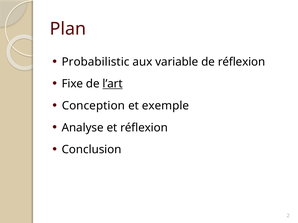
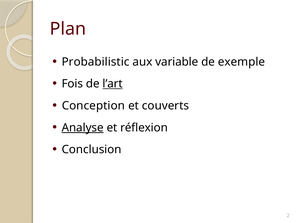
de réflexion: réflexion -> exemple
Fixe: Fixe -> Fois
exemple: exemple -> couverts
Analyse underline: none -> present
